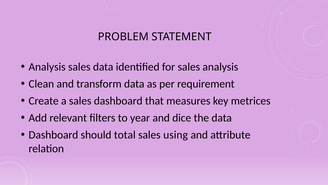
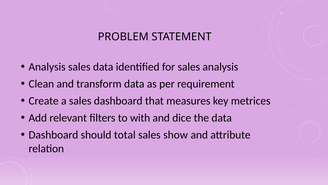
year: year -> with
using: using -> show
